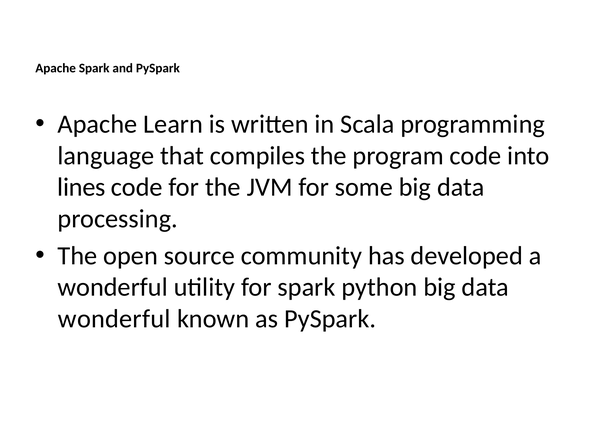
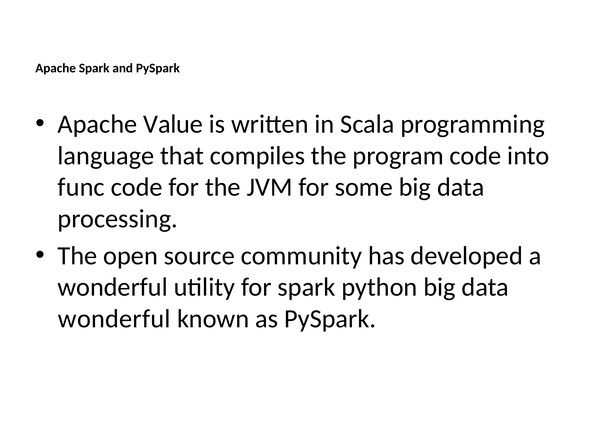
Learn: Learn -> Value
lines: lines -> func
